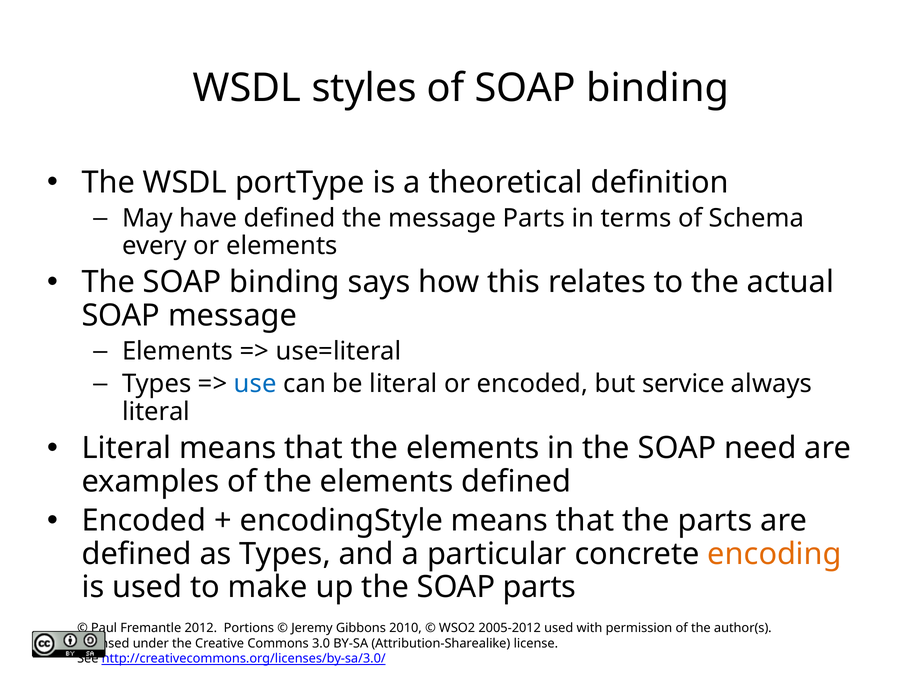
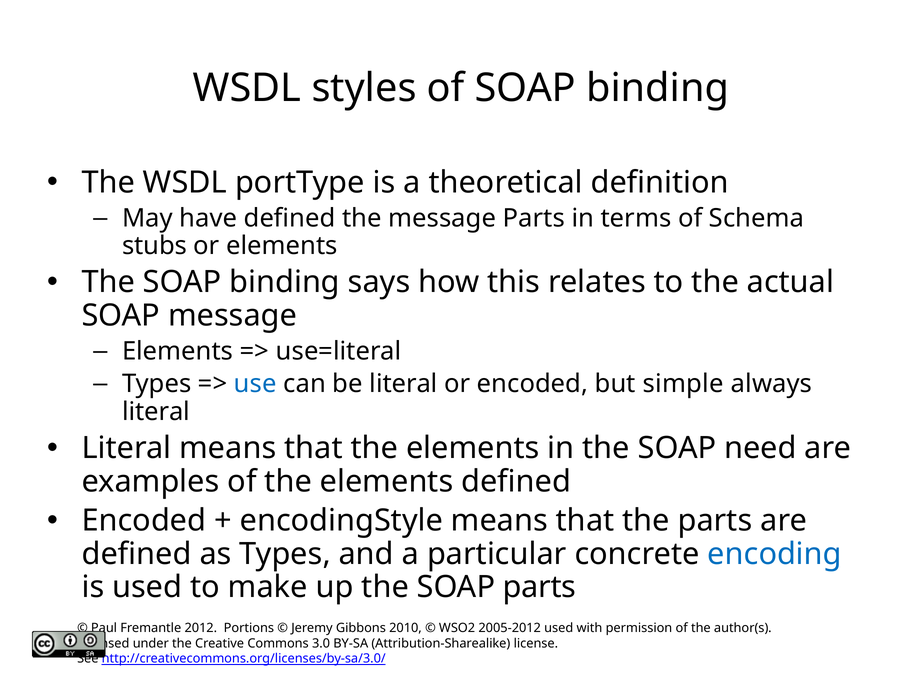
every: every -> stubs
service: service -> simple
encoding colour: orange -> blue
